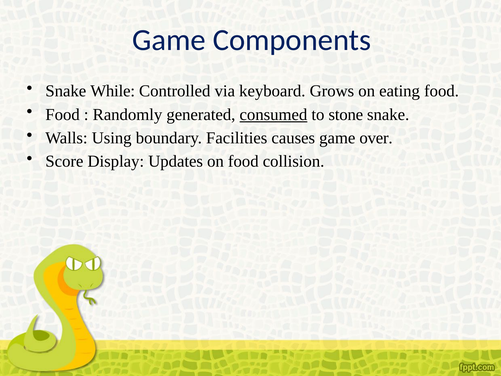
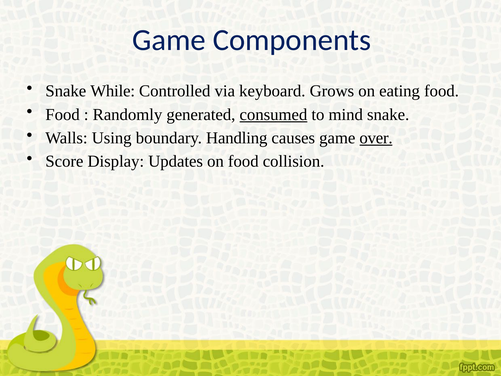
stone: stone -> mind
Facilities: Facilities -> Handling
over underline: none -> present
